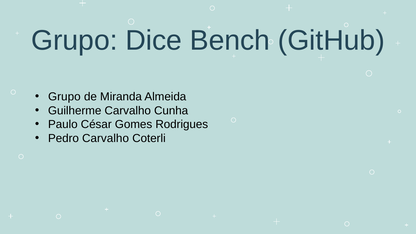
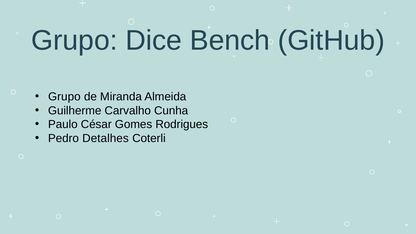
Pedro Carvalho: Carvalho -> Detalhes
